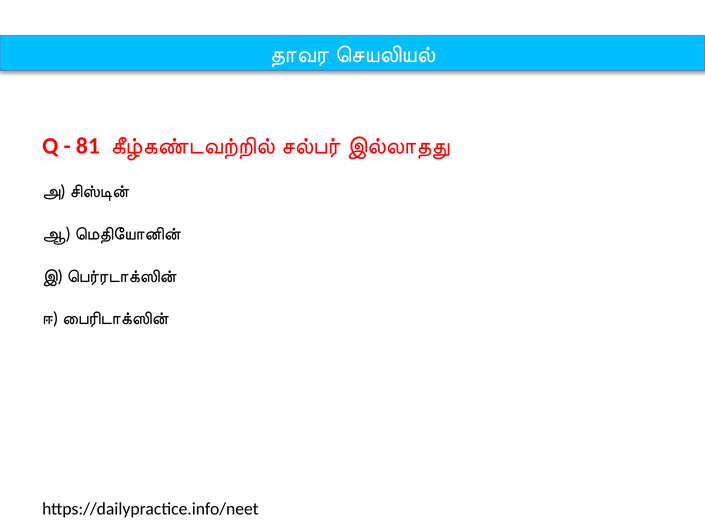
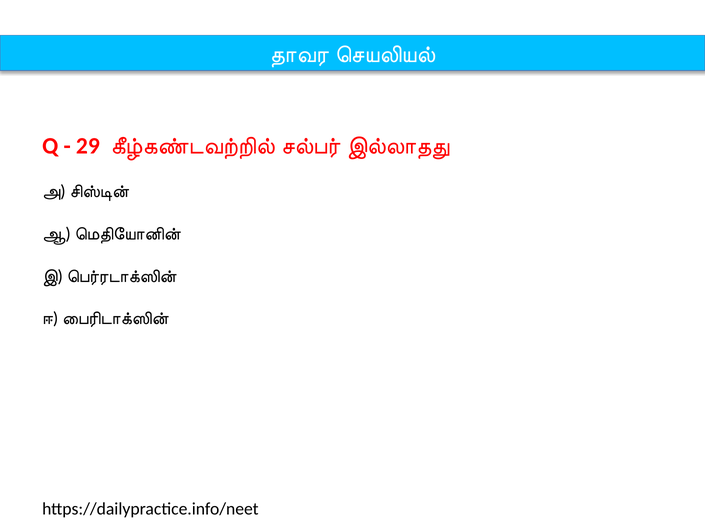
81: 81 -> 29
